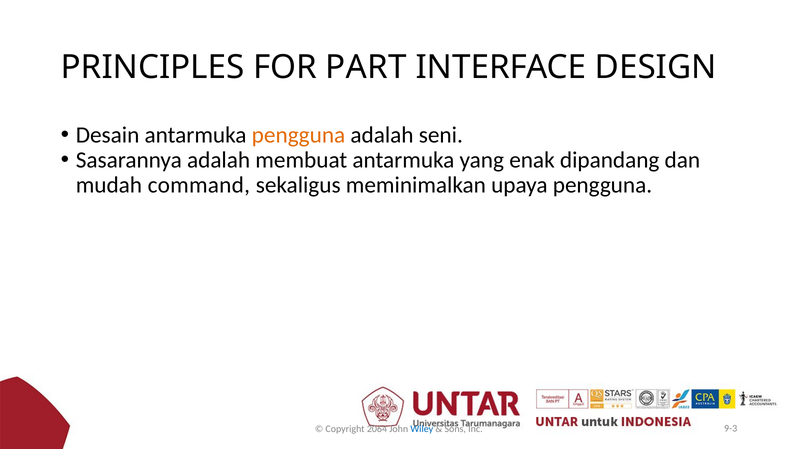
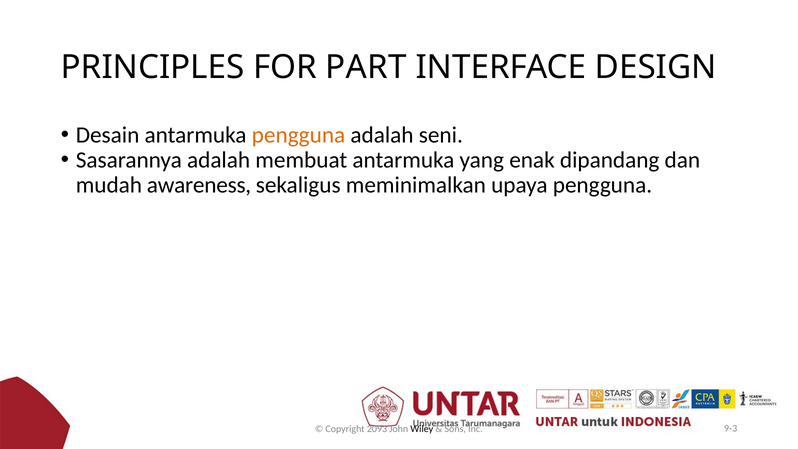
command: command -> awareness
2064: 2064 -> 2093
Wiley colour: blue -> black
